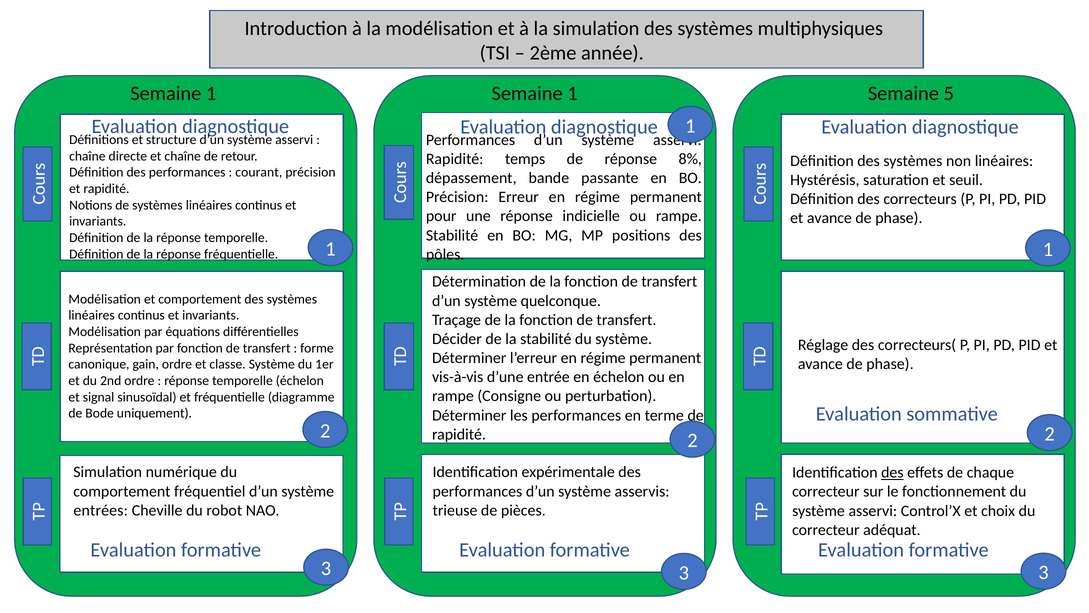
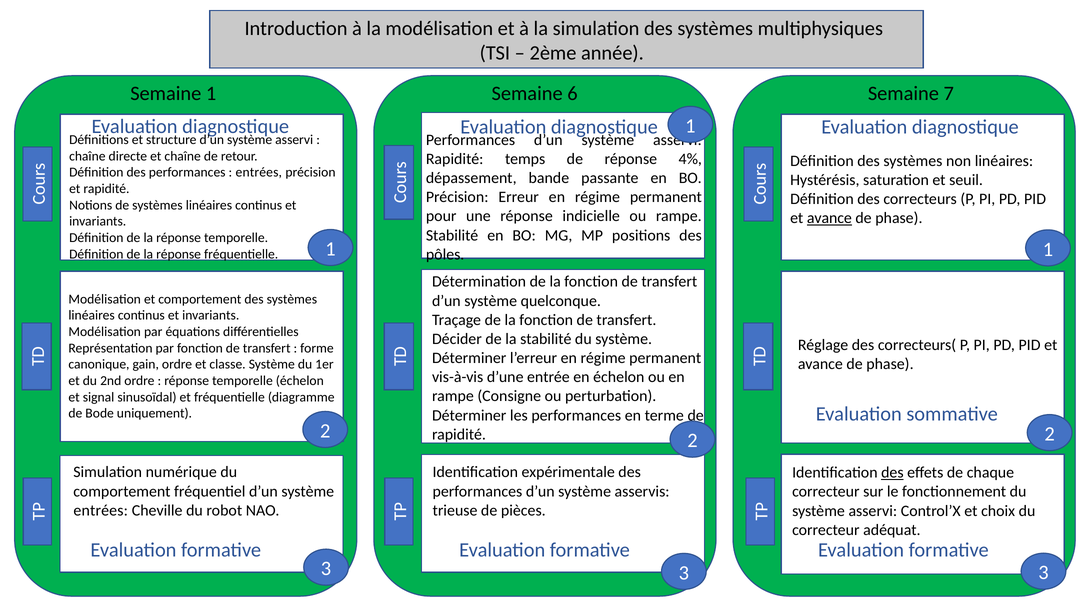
1 Semaine 1: 1 -> 6
5: 5 -> 7
8%: 8% -> 4%
courant at (259, 172): courant -> entrées
avance at (829, 218) underline: none -> present
